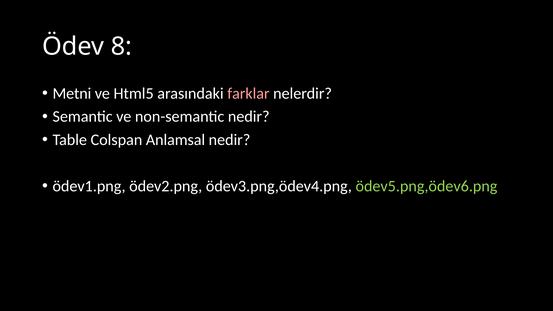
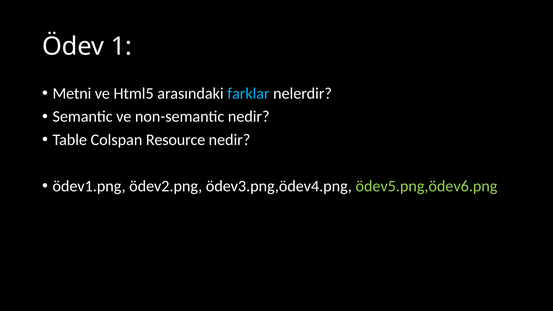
8: 8 -> 1
farklar colour: pink -> light blue
Anlamsal: Anlamsal -> Resource
